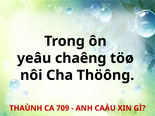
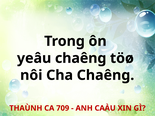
Cha Thöông: Thöông -> Chaêng
